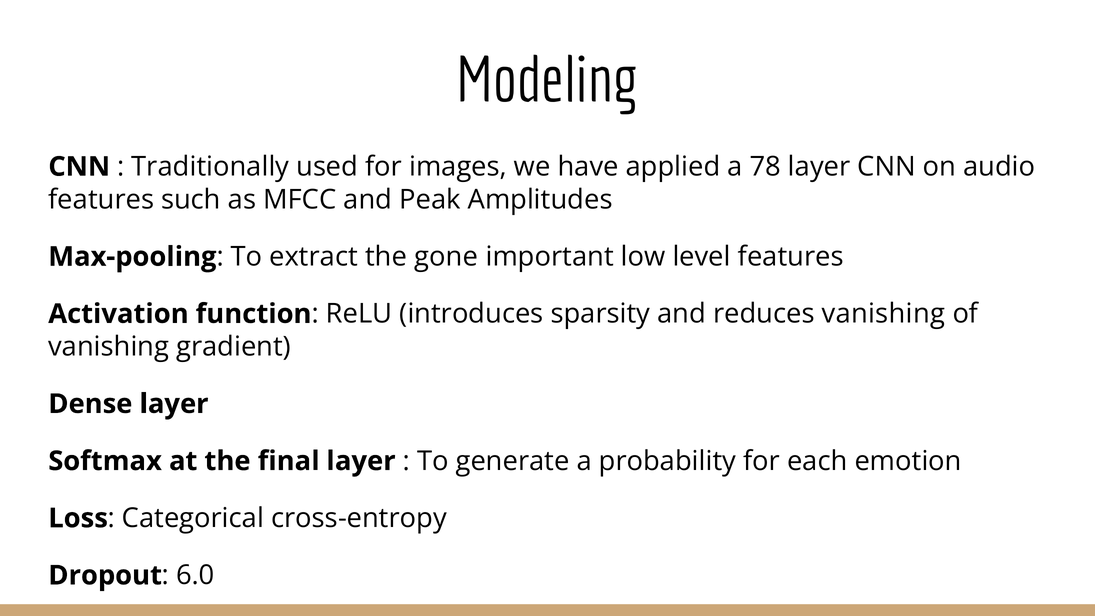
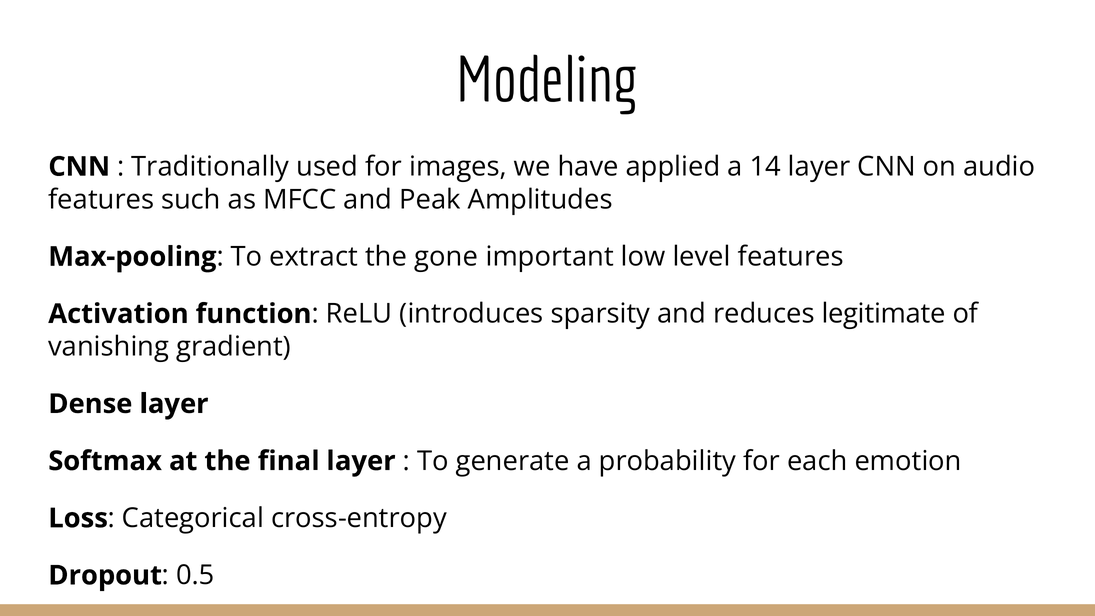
78: 78 -> 14
reduces vanishing: vanishing -> legitimate
6.0: 6.0 -> 0.5
